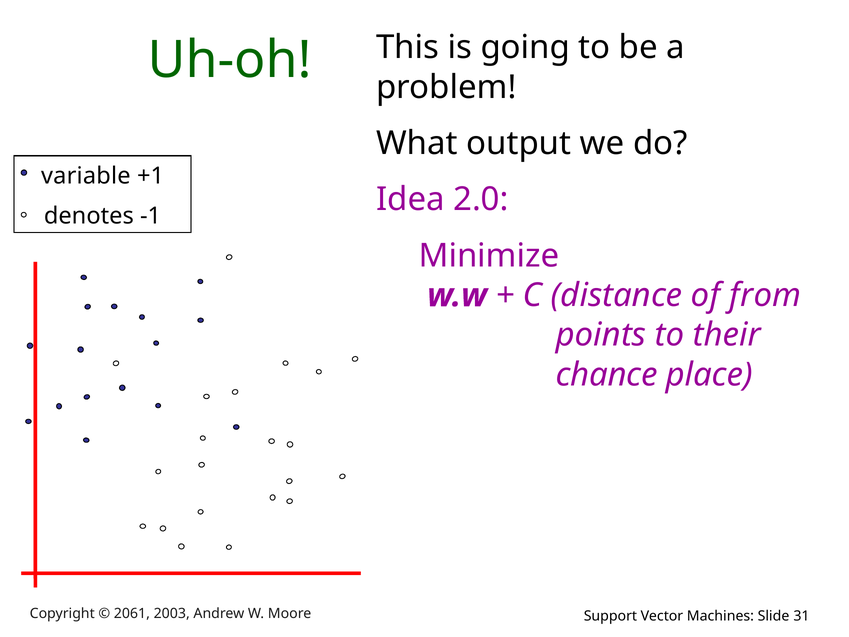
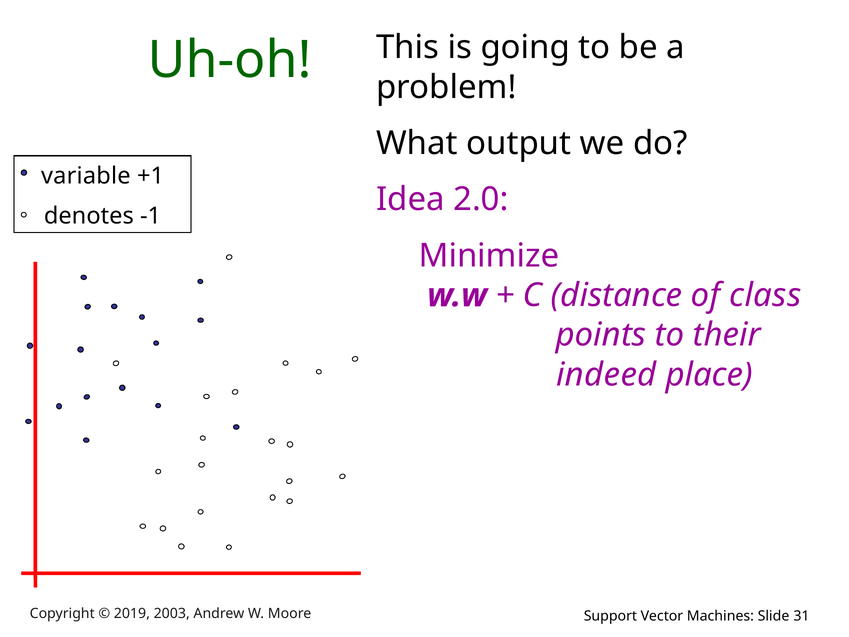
from: from -> class
chance: chance -> indeed
2061: 2061 -> 2019
